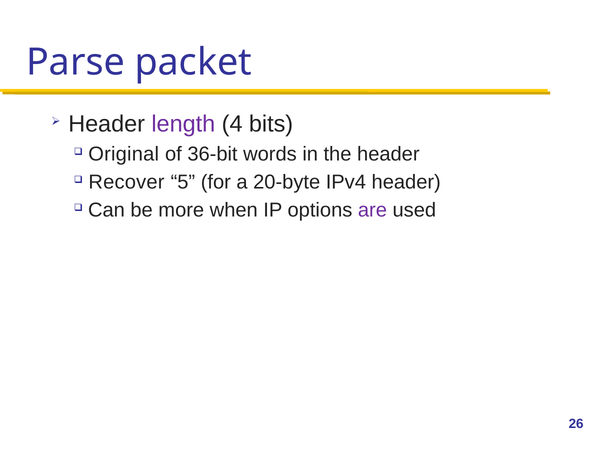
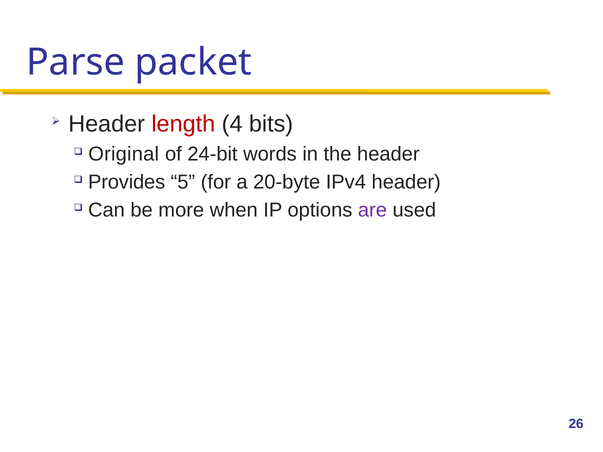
length colour: purple -> red
36-bit: 36-bit -> 24-bit
Recover: Recover -> Provides
